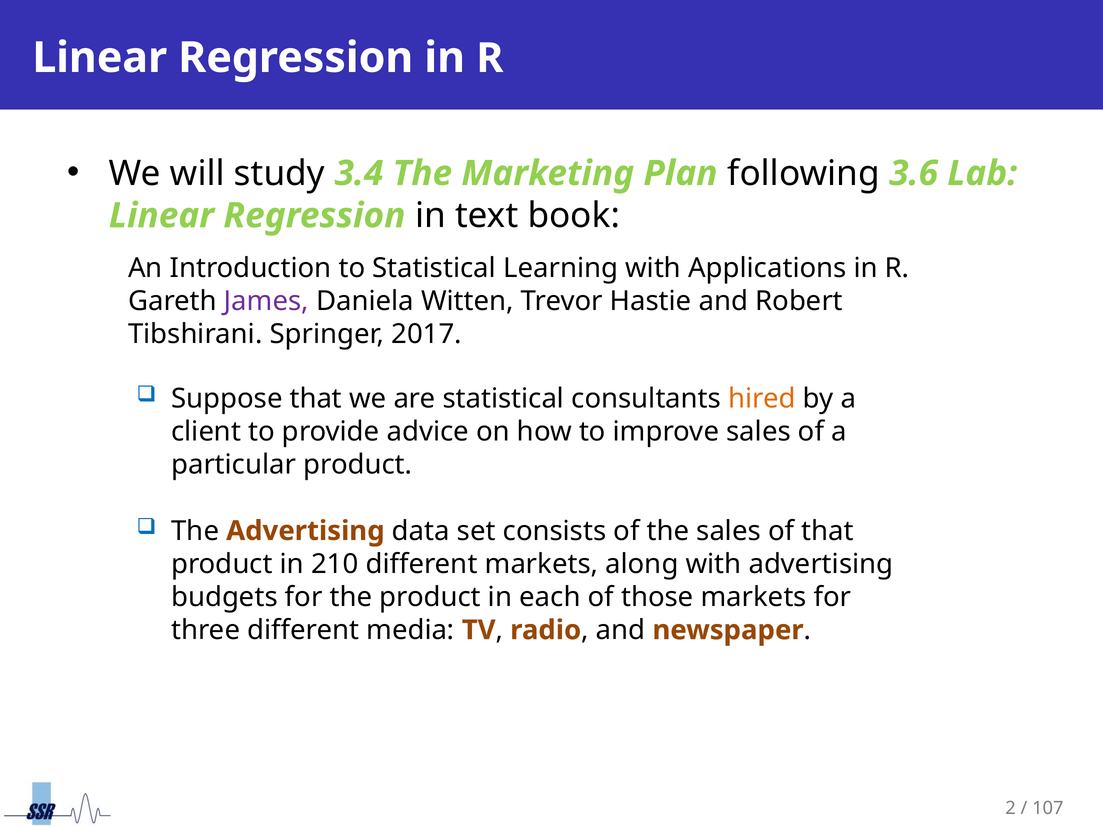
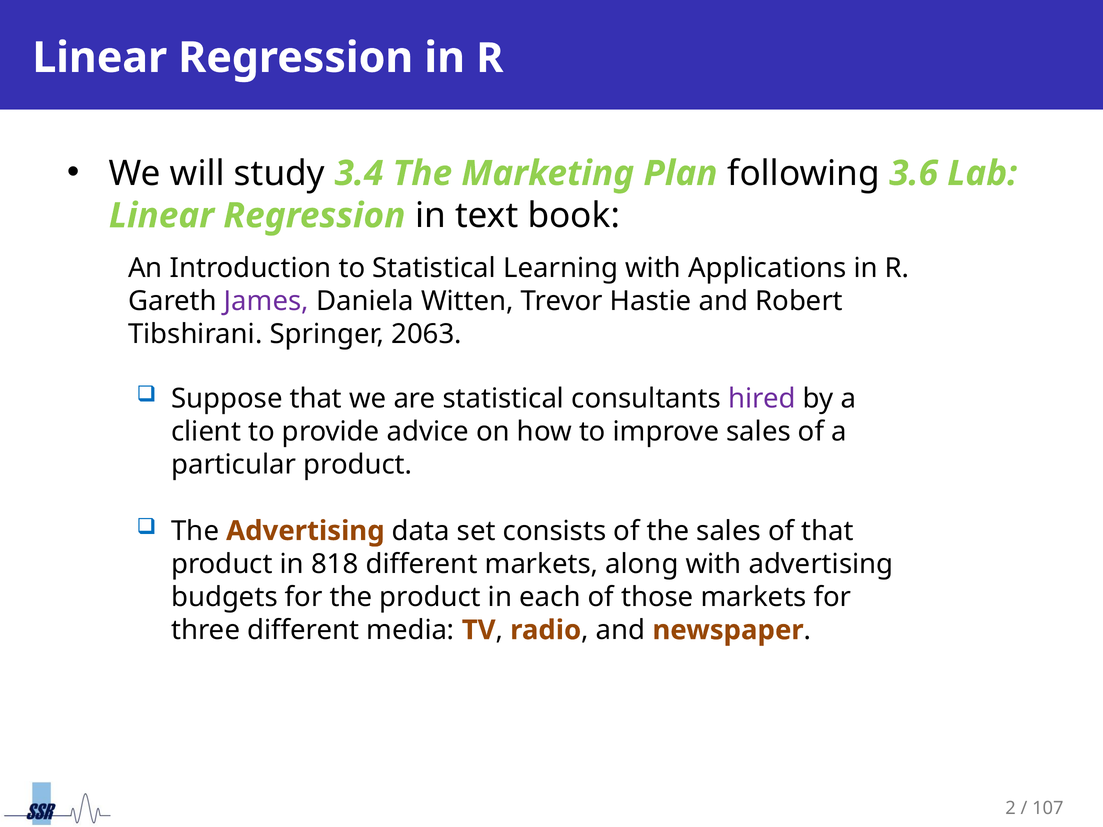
2017: 2017 -> 2063
hired colour: orange -> purple
210: 210 -> 818
